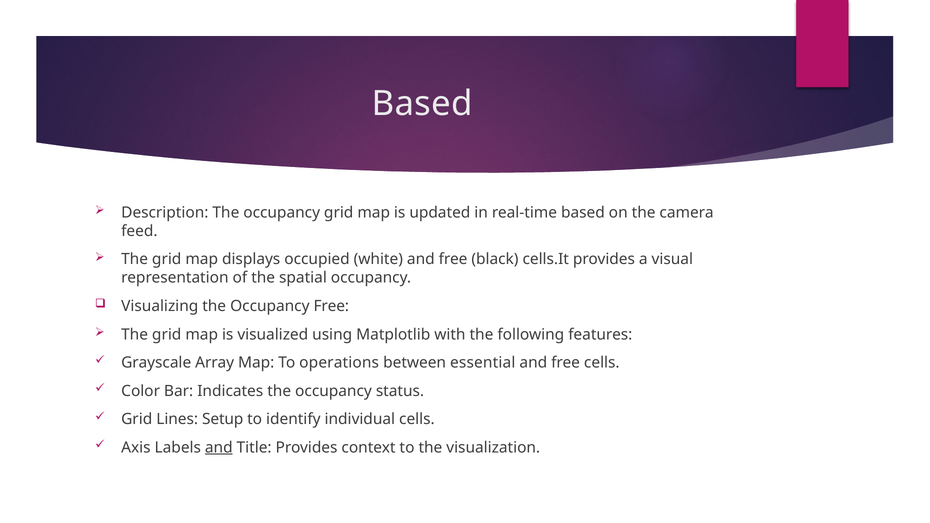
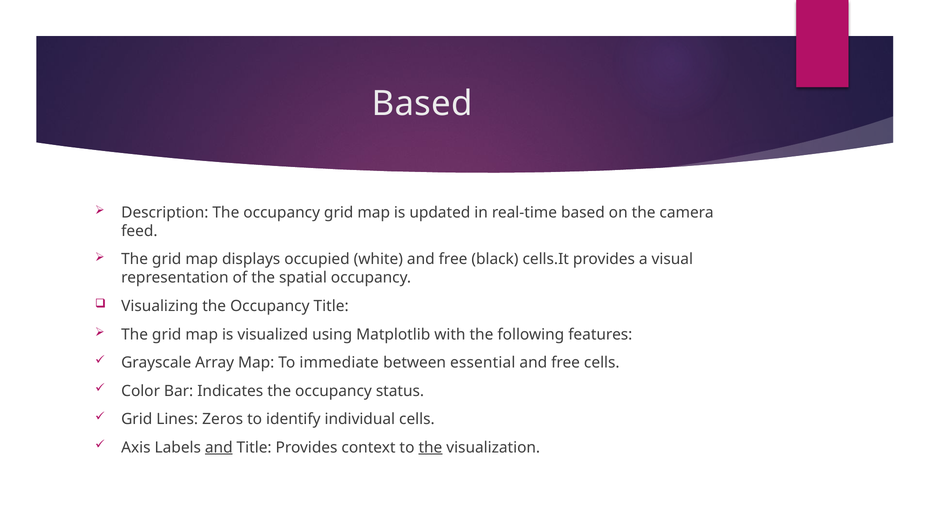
Occupancy Free: Free -> Title
operations: operations -> immediate
Setup: Setup -> Zeros
the at (430, 448) underline: none -> present
